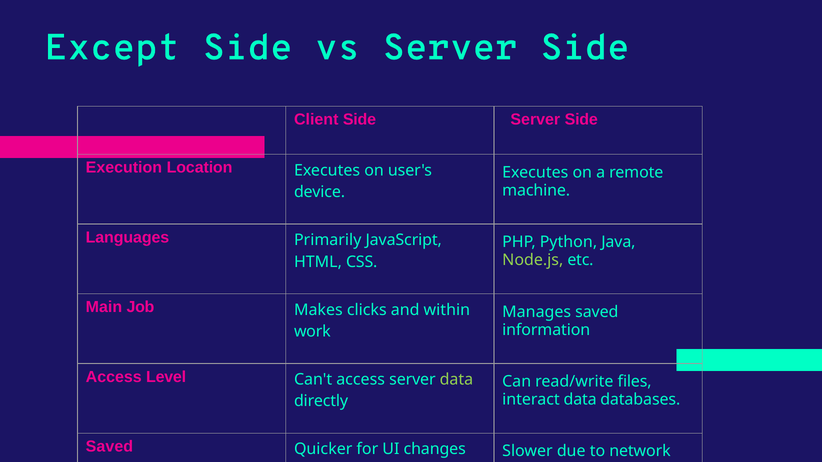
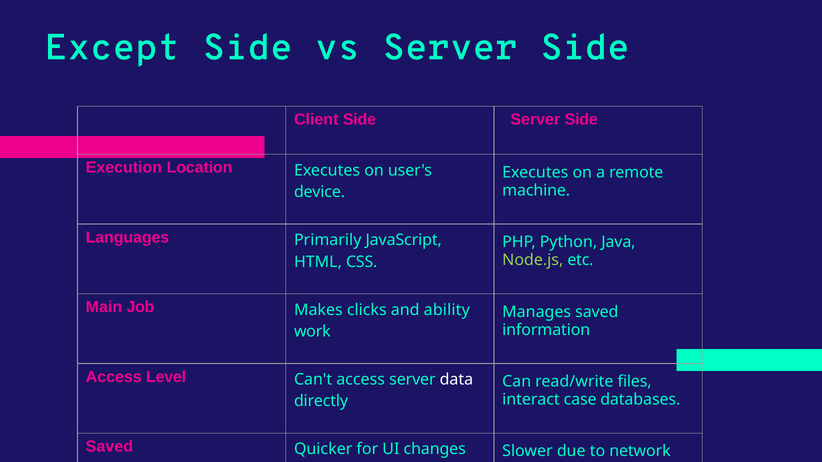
within: within -> ability
data at (456, 380) colour: light green -> white
interact data: data -> case
